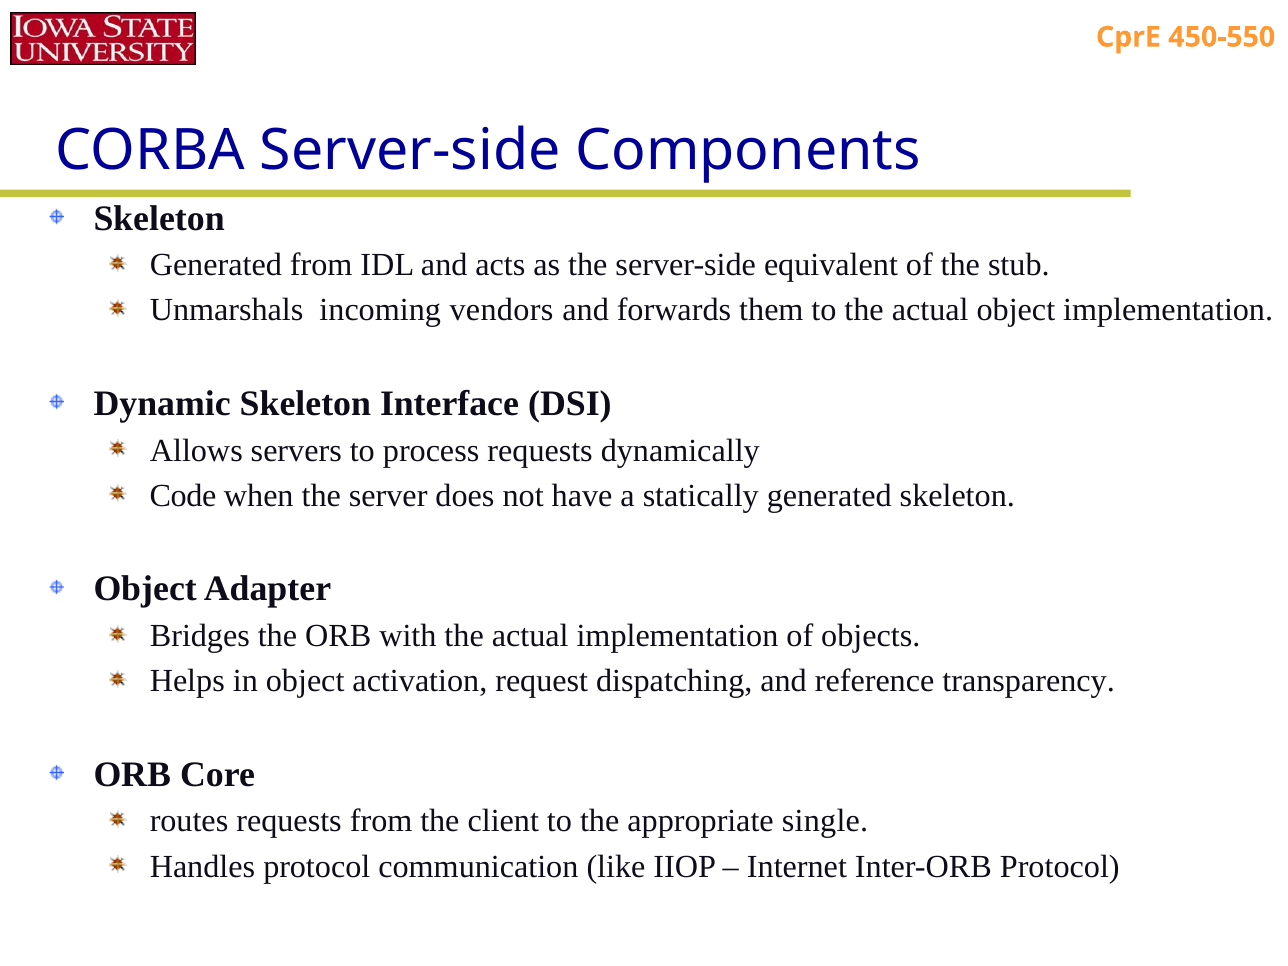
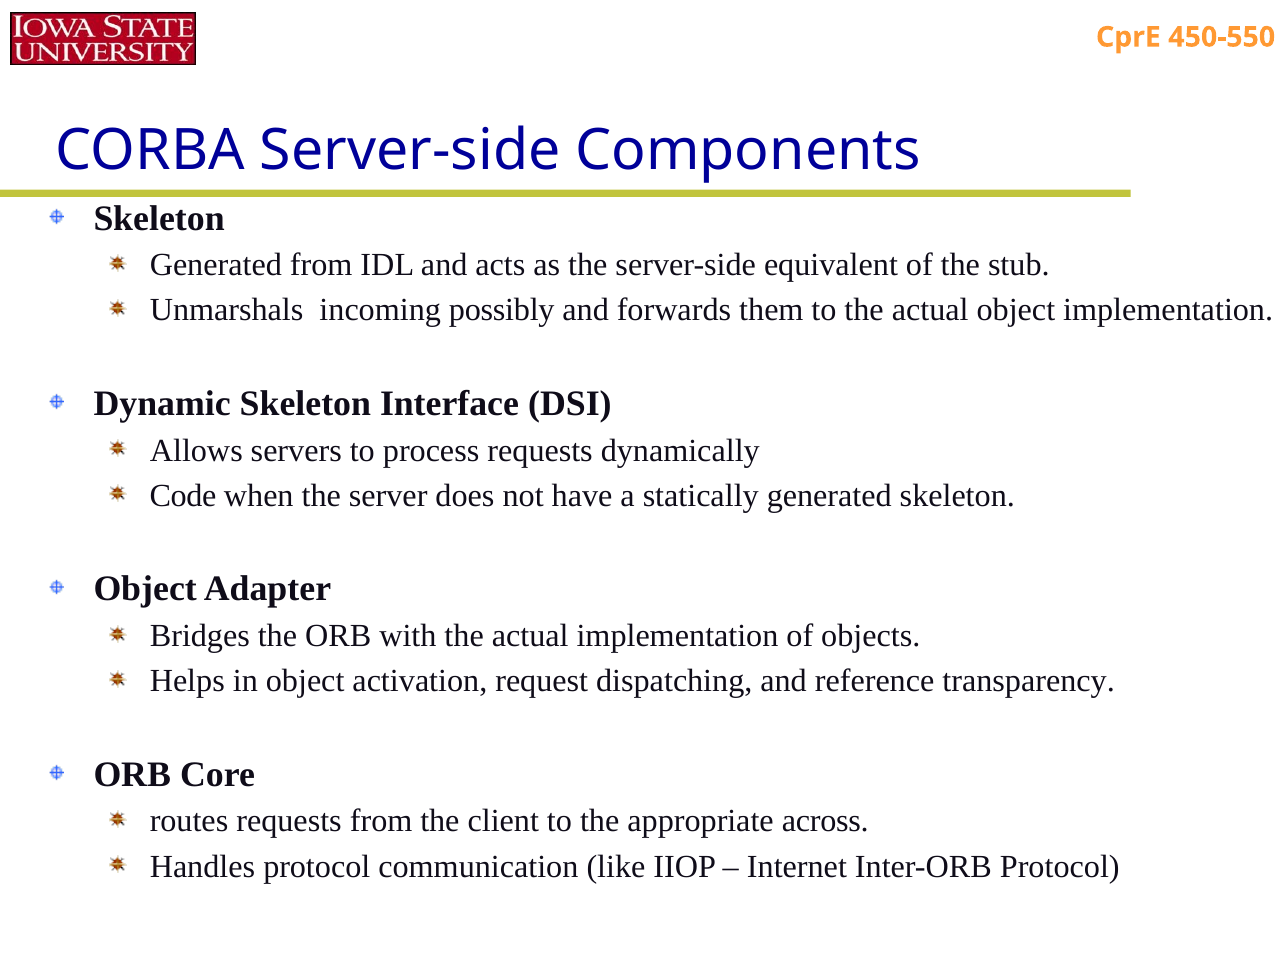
vendors: vendors -> possibly
single: single -> across
